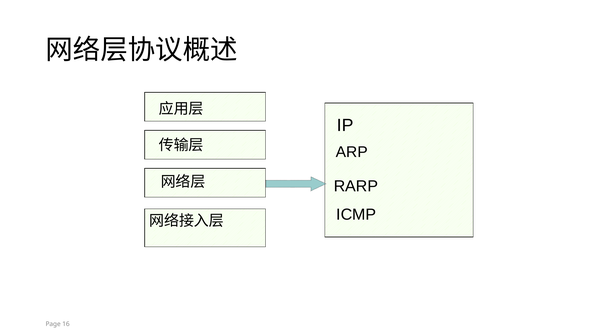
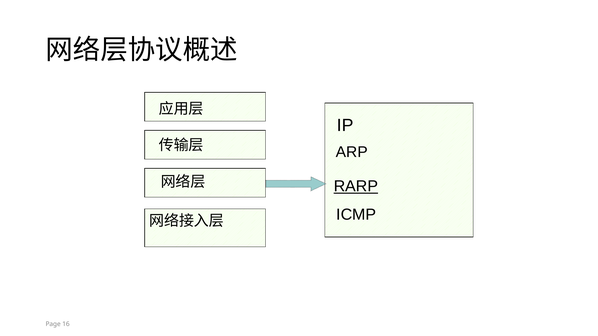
RARP underline: none -> present
